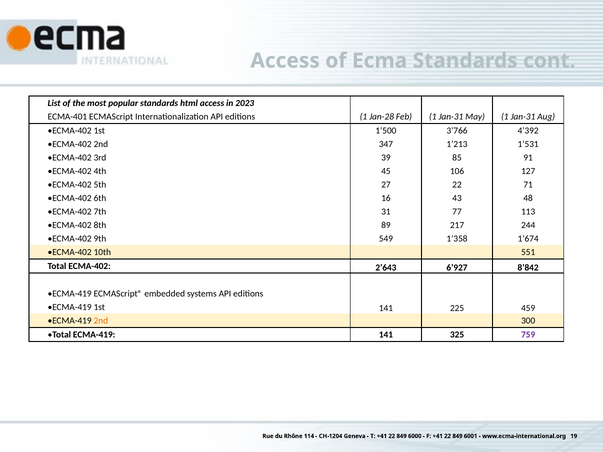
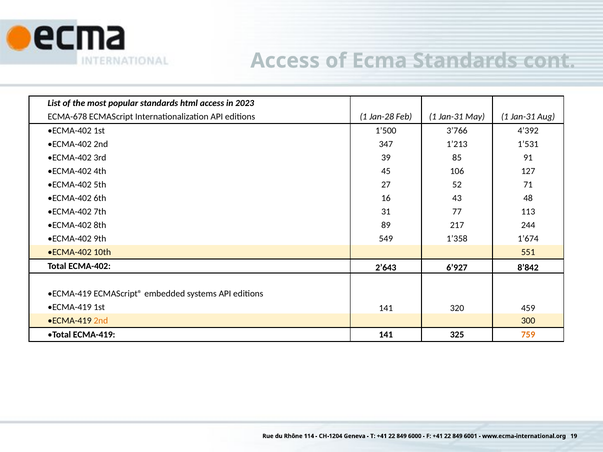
ECMA-401: ECMA-401 -> ECMA-678
27 22: 22 -> 52
225: 225 -> 320
759 colour: purple -> orange
